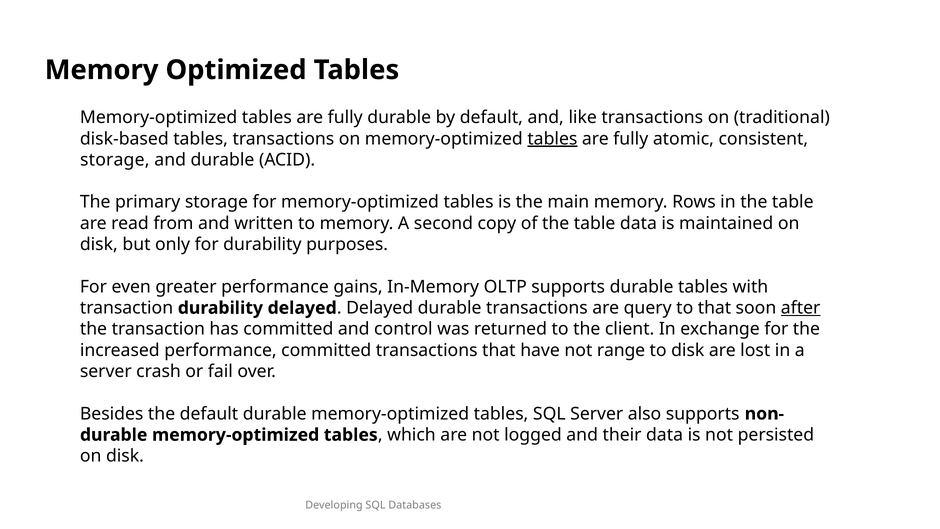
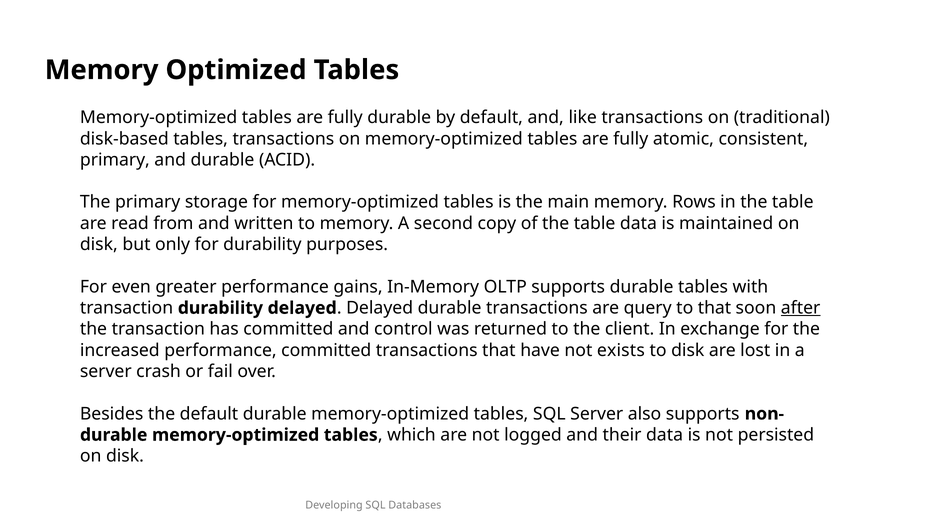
tables at (552, 139) underline: present -> none
storage at (115, 160): storage -> primary
range: range -> exists
